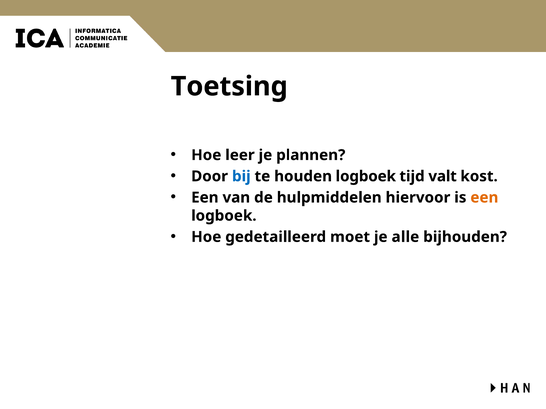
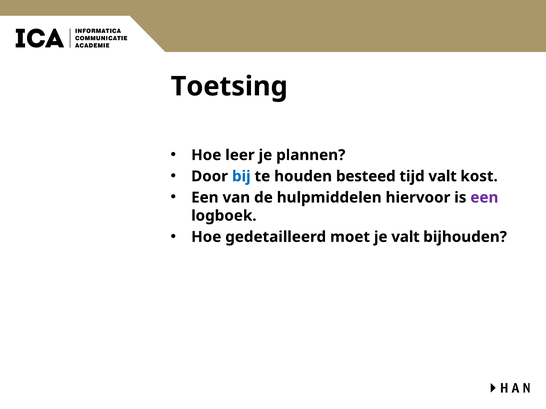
houden logboek: logboek -> besteed
een at (484, 198) colour: orange -> purple
je alle: alle -> valt
